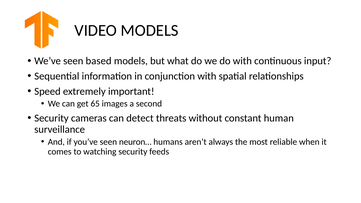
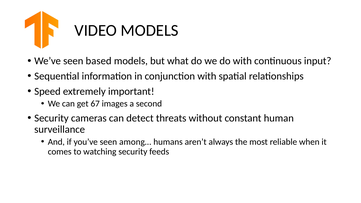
65: 65 -> 67
neuron…: neuron… -> among…
